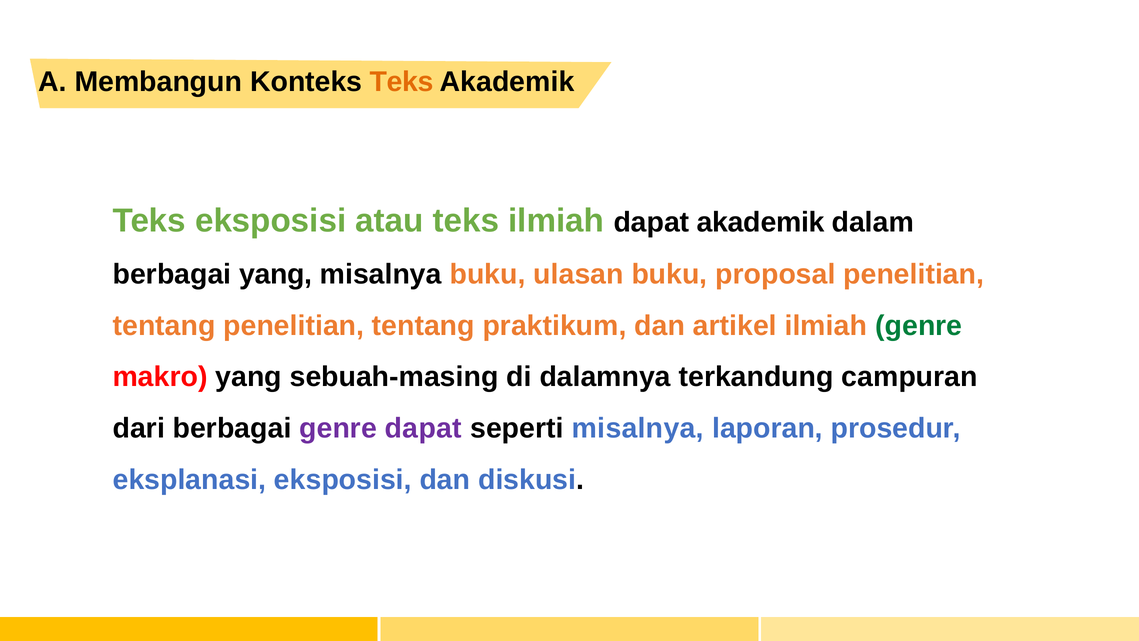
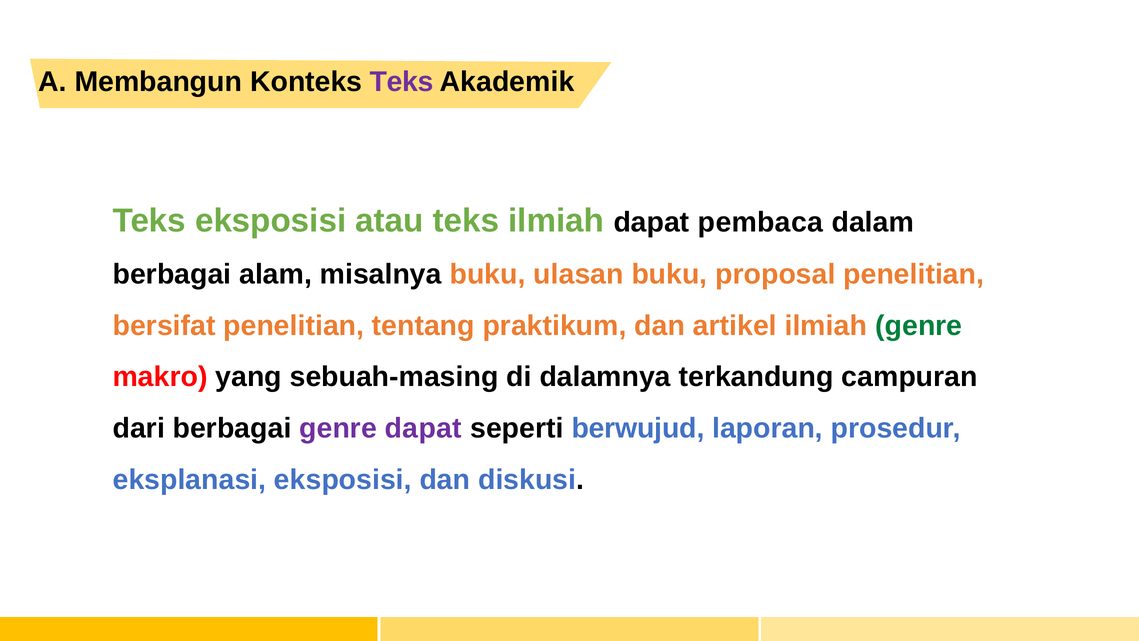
Teks at (402, 82) colour: orange -> purple
dapat akademik: akademik -> pembaca
berbagai yang: yang -> alam
tentang at (164, 326): tentang -> bersifat
seperti misalnya: misalnya -> berwujud
